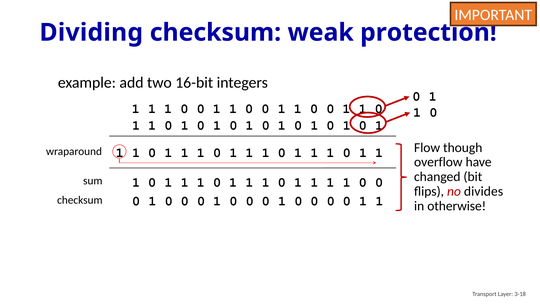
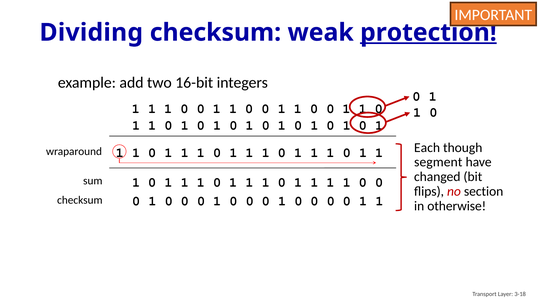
protection underline: none -> present
Flow: Flow -> Each
overflow: overflow -> segment
divides: divides -> section
